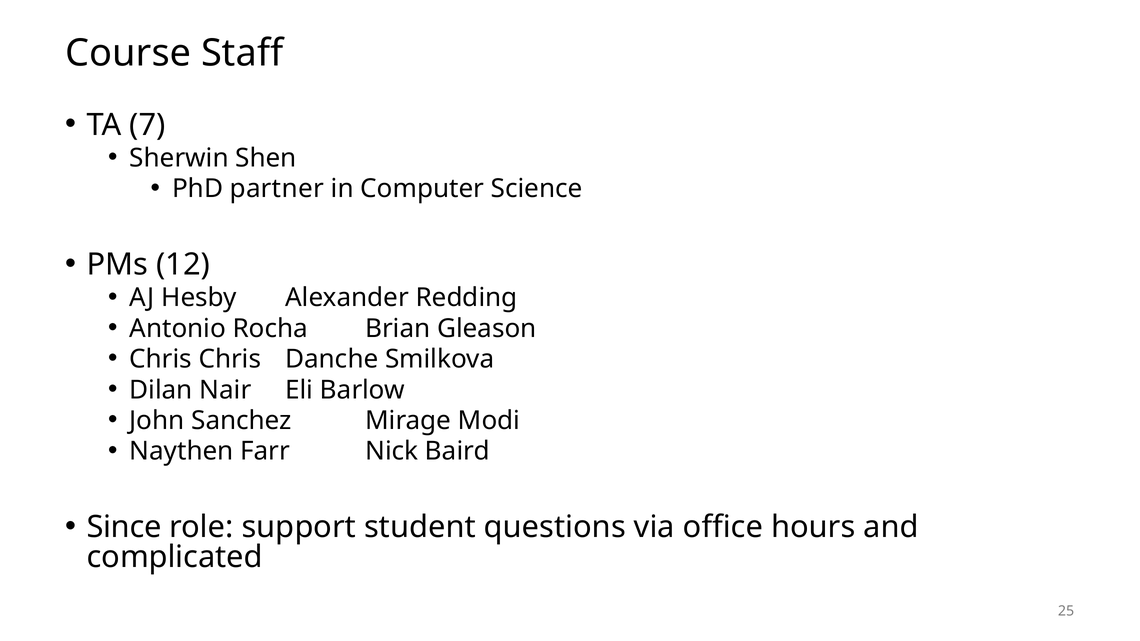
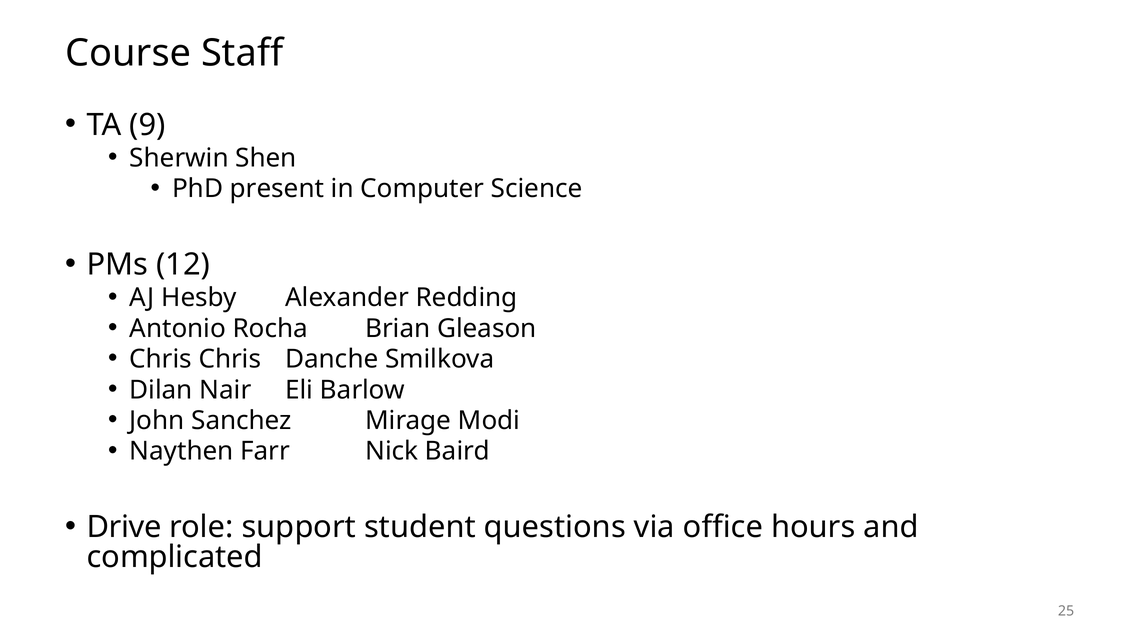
7: 7 -> 9
partner: partner -> present
Since: Since -> Drive
